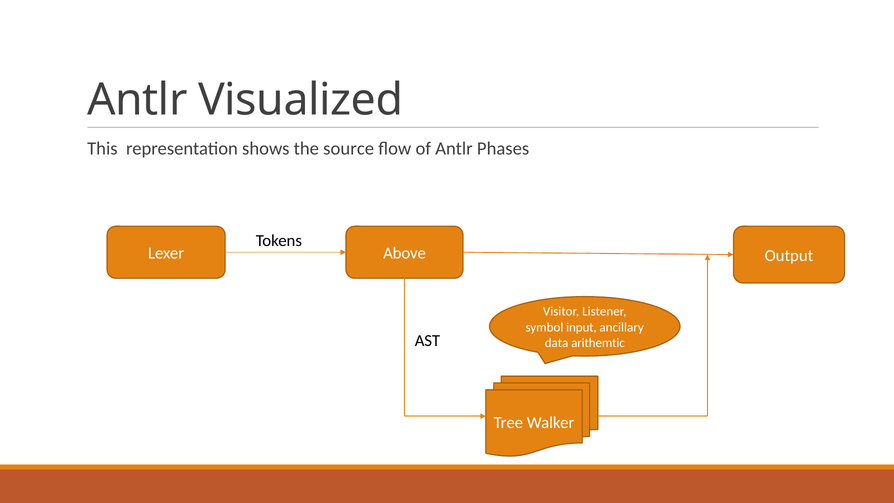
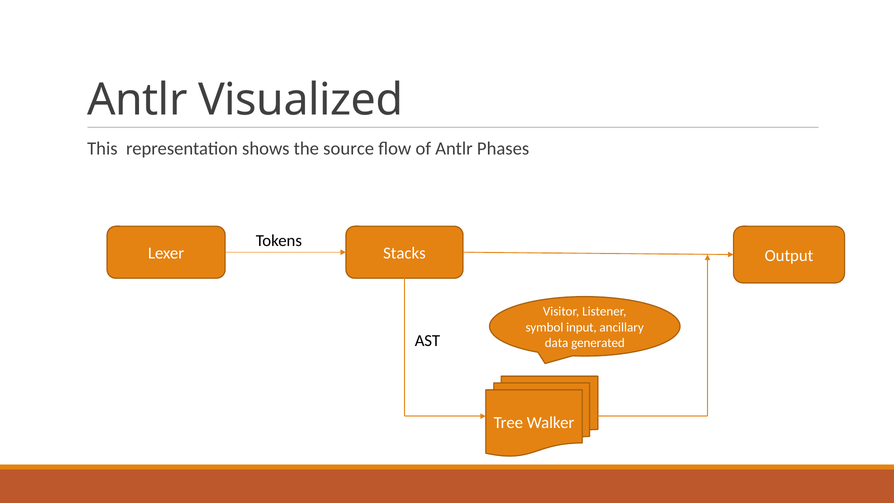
Above: Above -> Stacks
arithemtic: arithemtic -> generated
